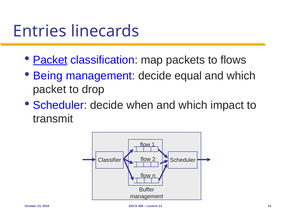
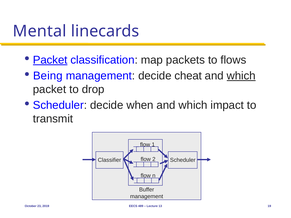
Entries: Entries -> Mental
equal: equal -> cheat
which at (241, 76) underline: none -> present
